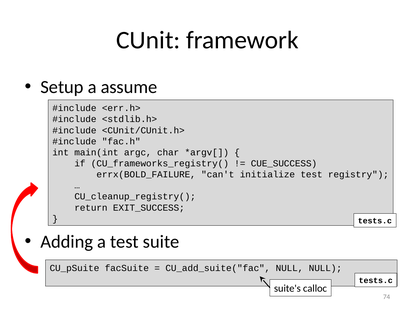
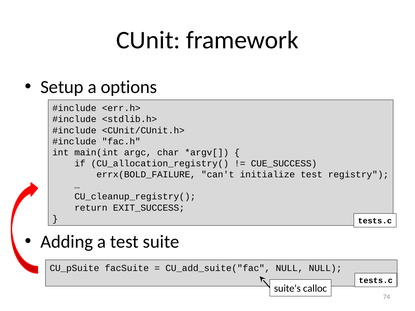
assume: assume -> options
CU_frameworks_registry(: CU_frameworks_registry( -> CU_allocation_registry(
